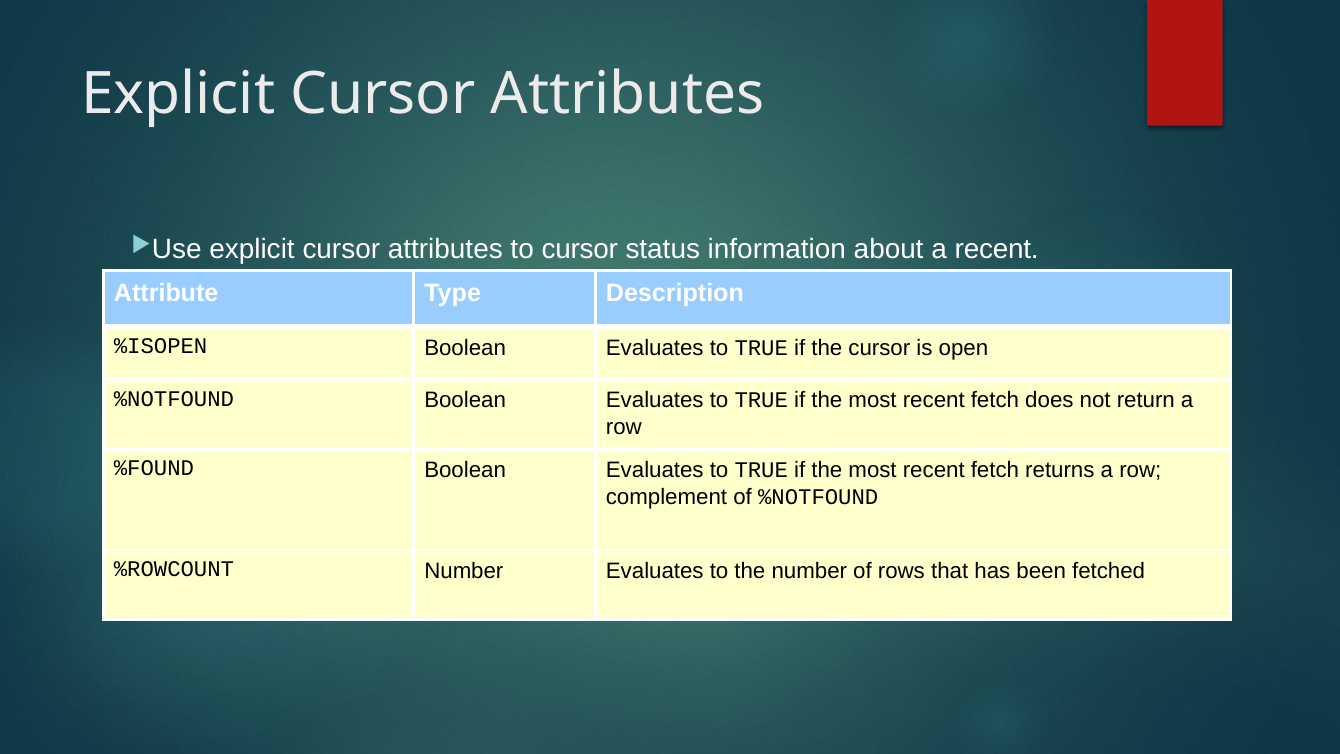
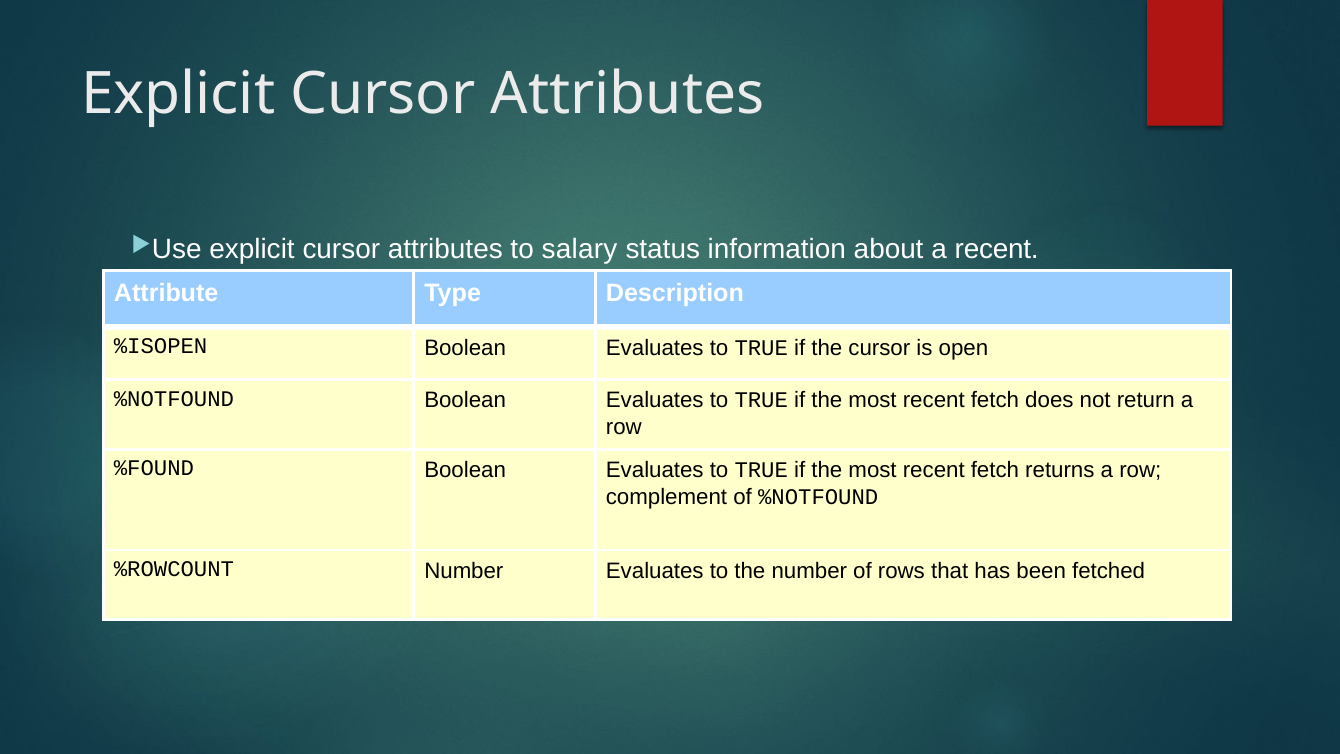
to cursor: cursor -> salary
